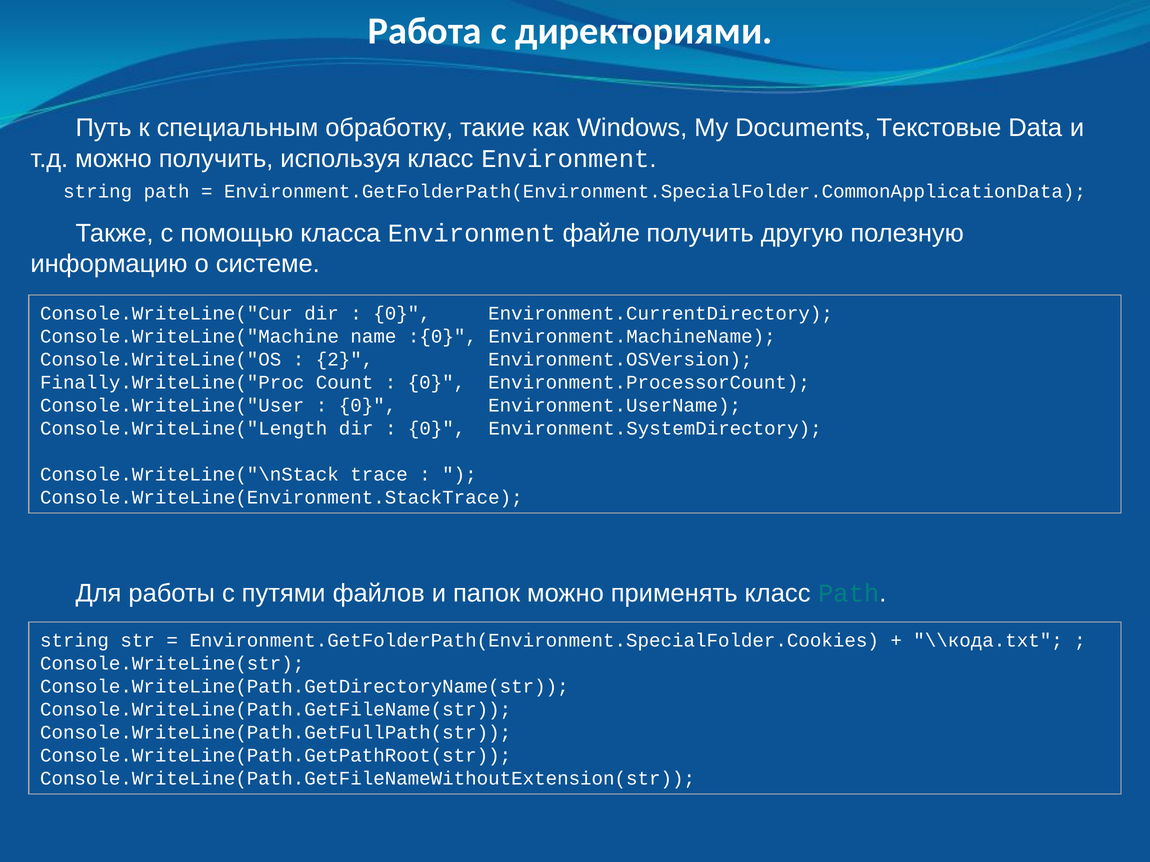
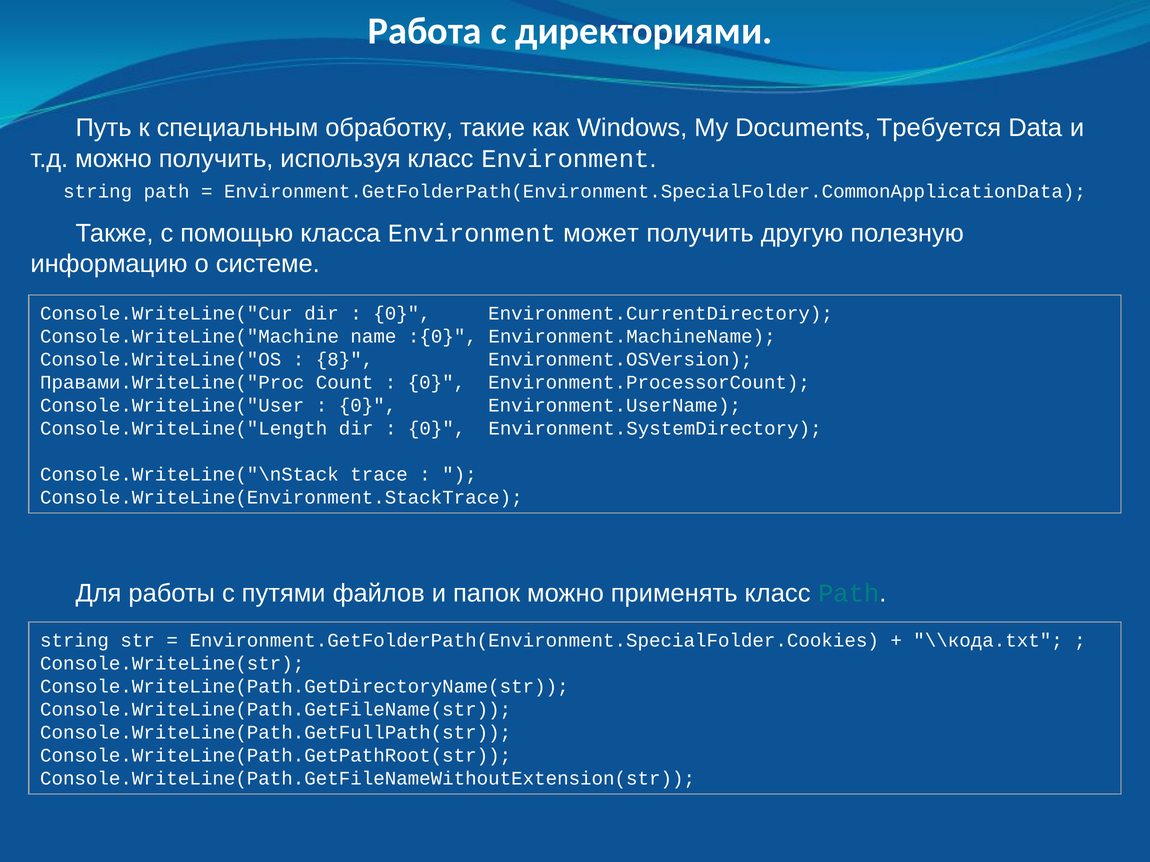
Текстовые: Текстовые -> Требуется
файле: файле -> может
2: 2 -> 8
Finally.WriteLine("Proc: Finally.WriteLine("Proc -> Правами.WriteLine("Proc
